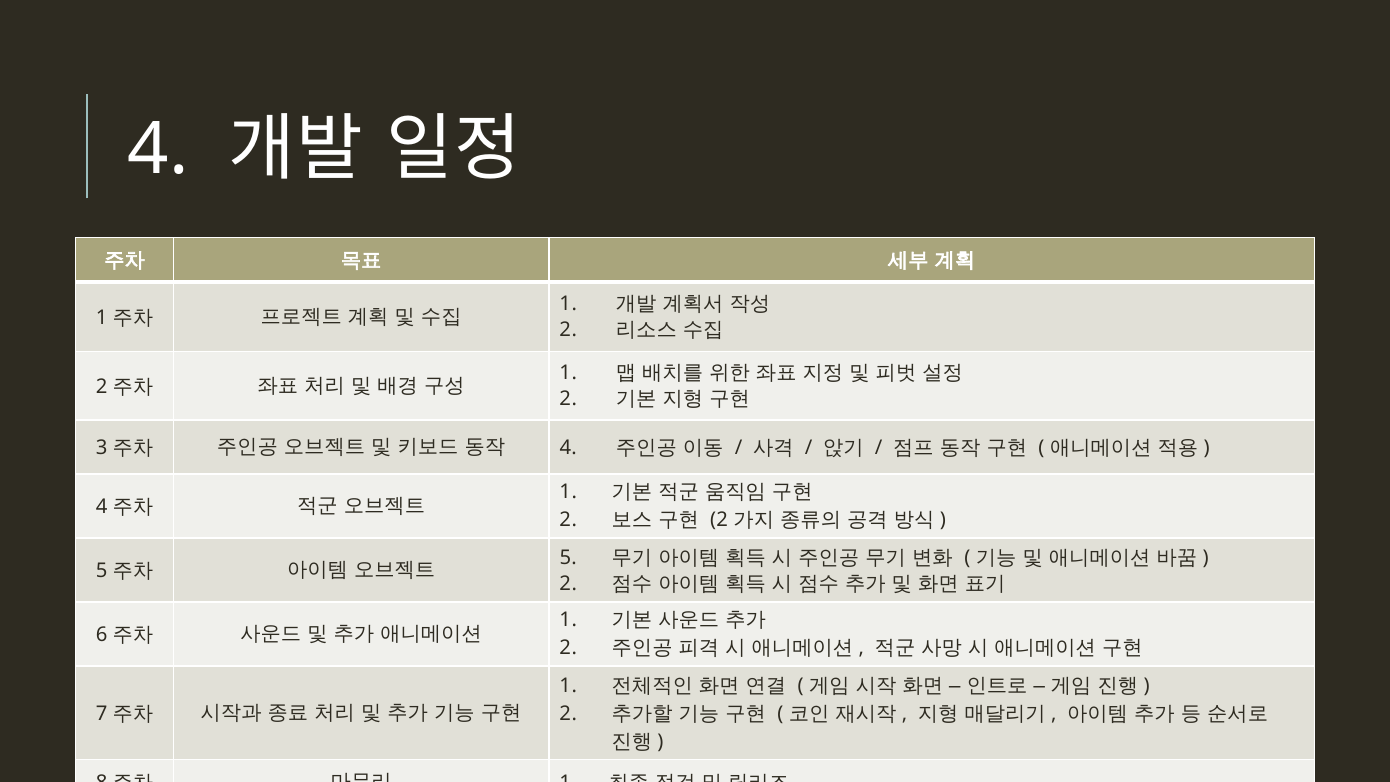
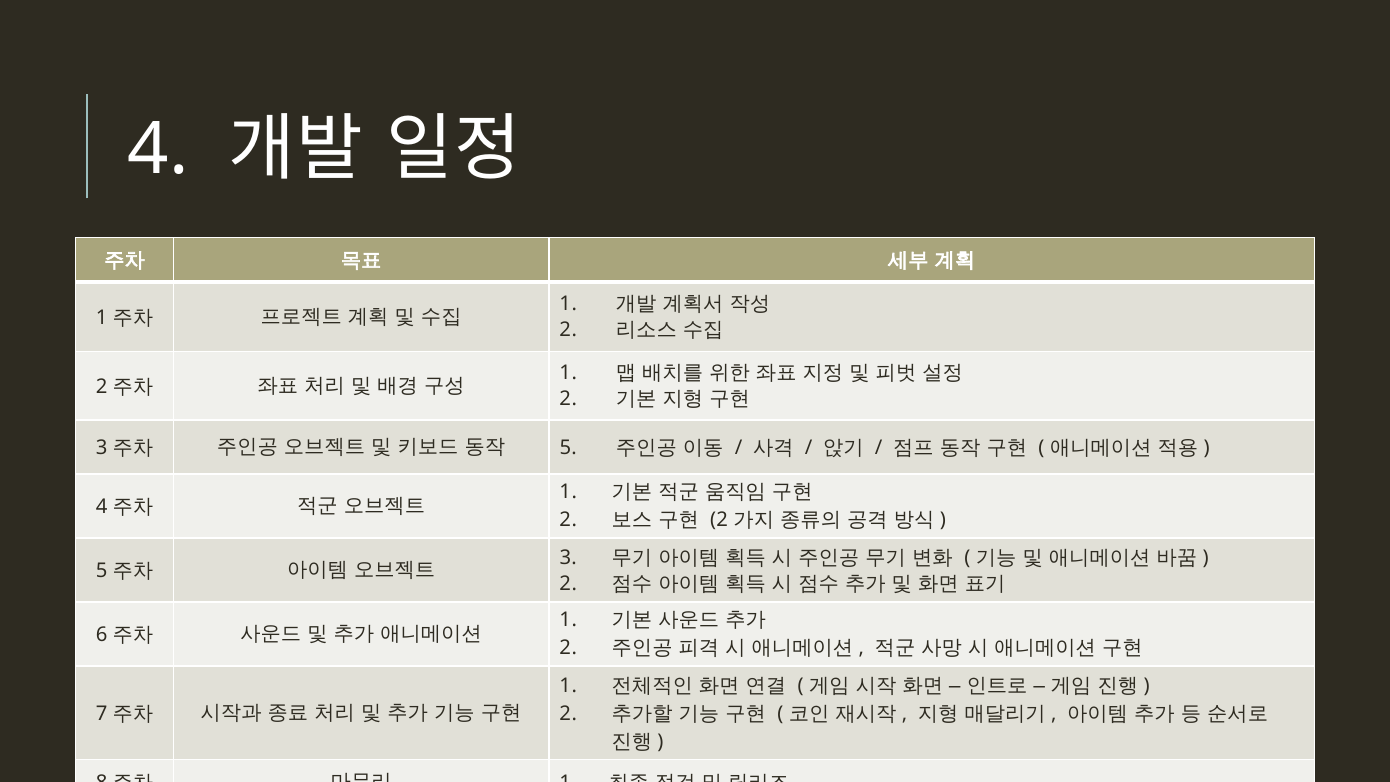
4 at (568, 448): 4 -> 5
5 at (568, 558): 5 -> 3
